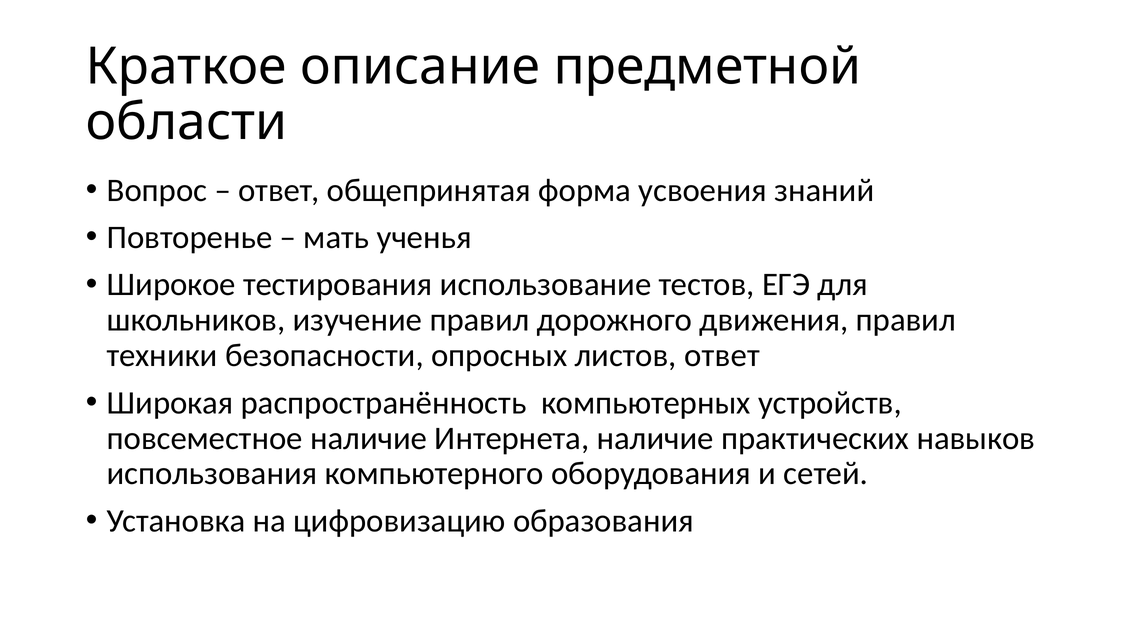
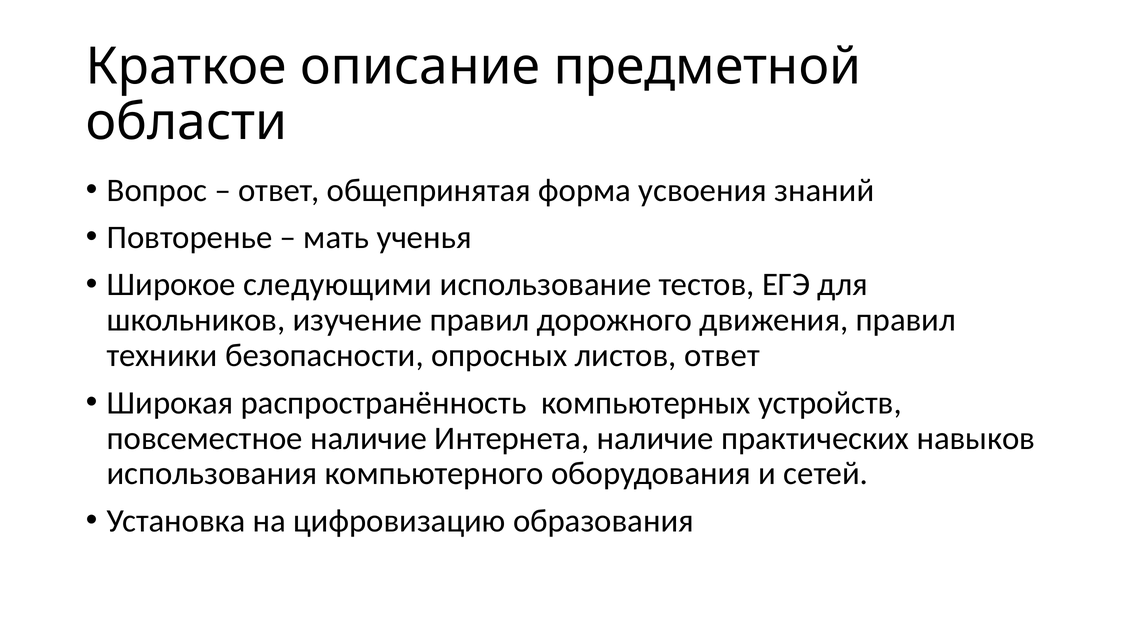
тестирования: тестирования -> следующими
